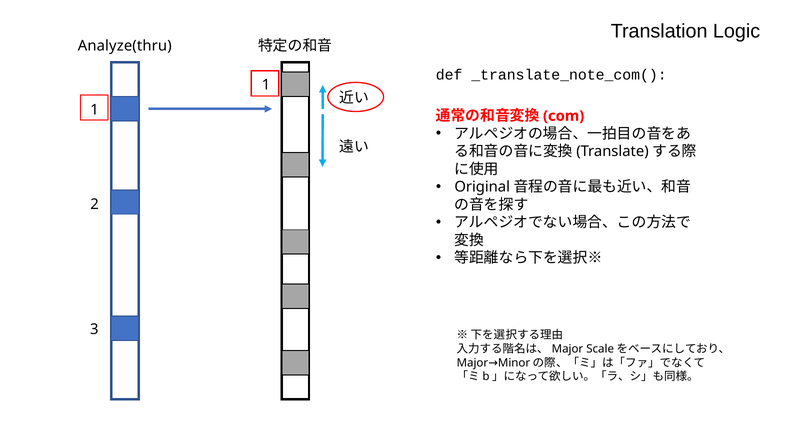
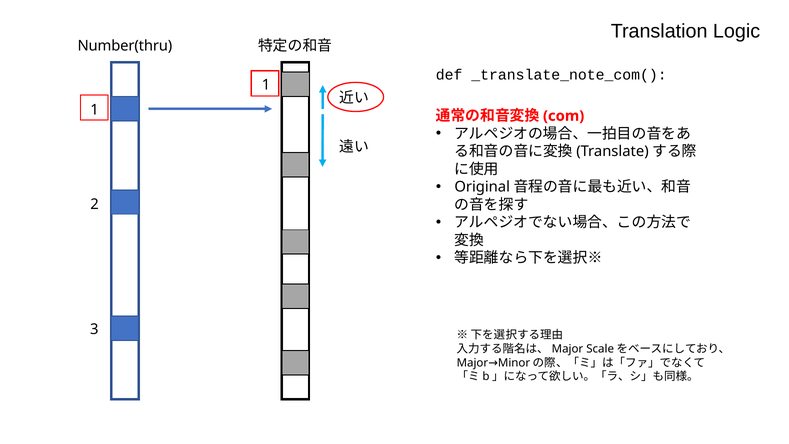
Analyze(thru: Analyze(thru -> Number(thru
